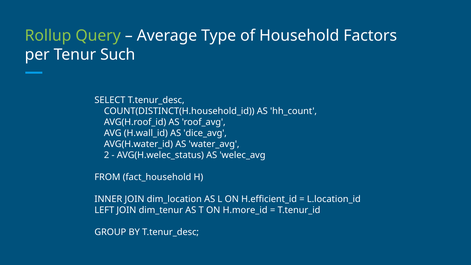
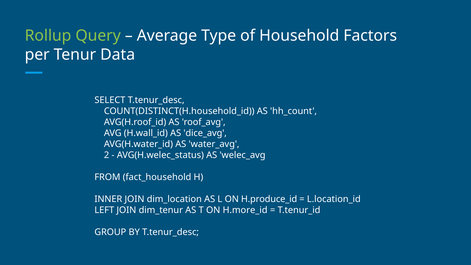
Such: Such -> Data
H.efficient_id: H.efficient_id -> H.produce_id
